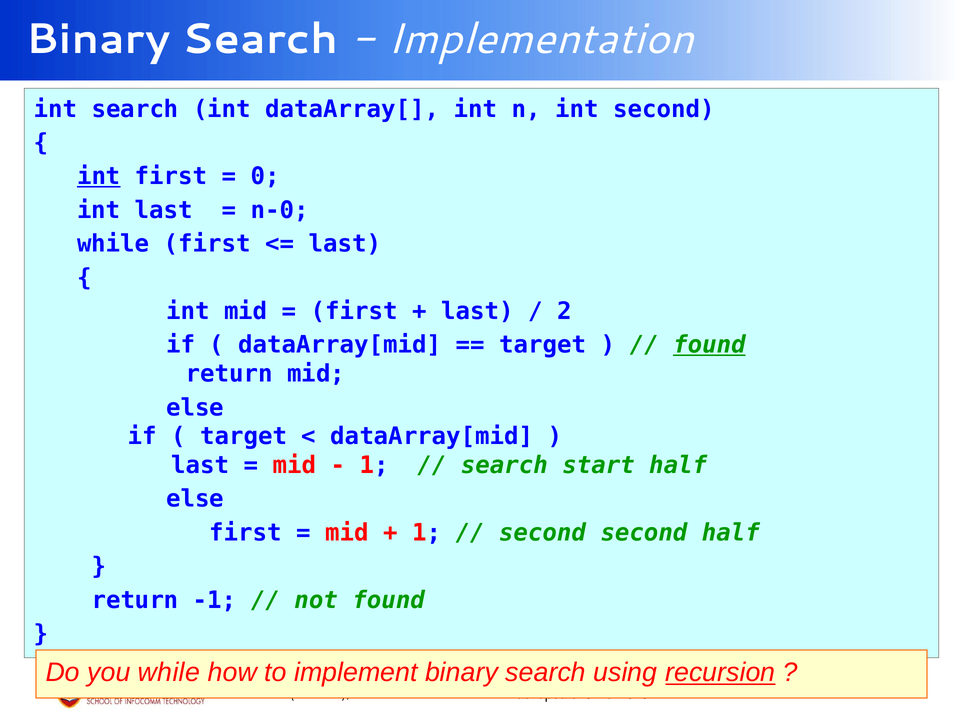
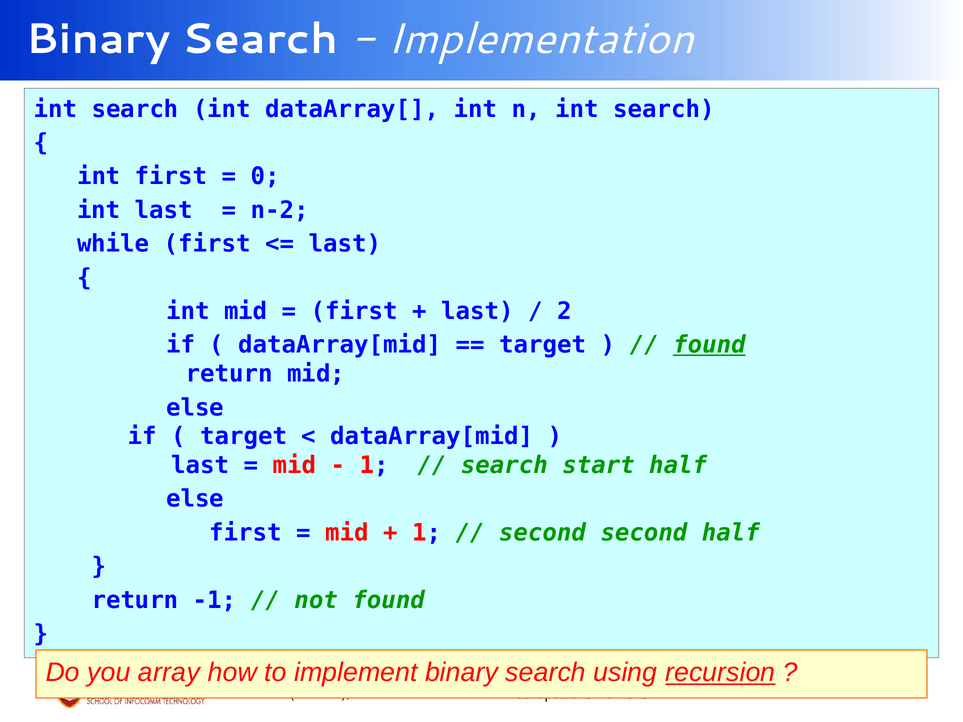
n int second: second -> search
int at (99, 177) underline: present -> none
n-0: n-0 -> n-2
you while: while -> array
